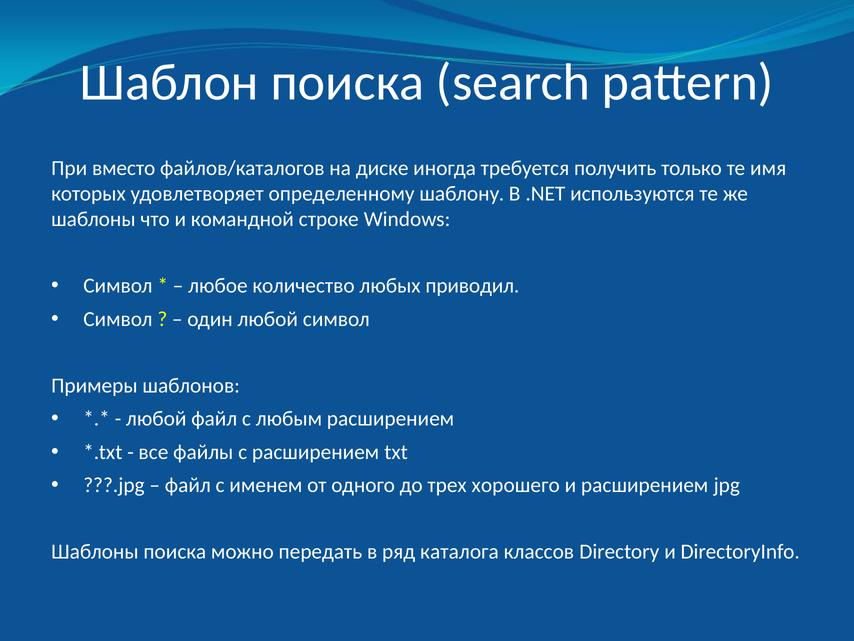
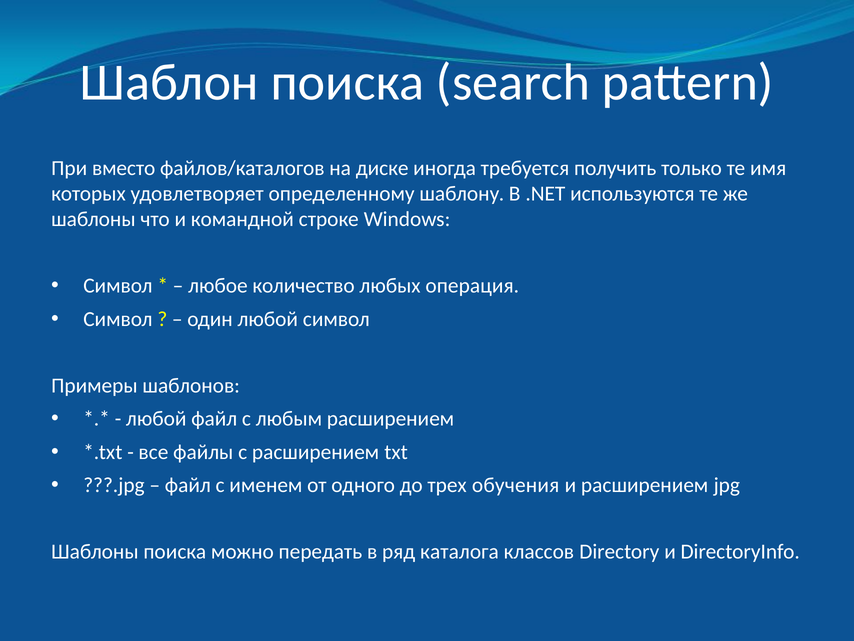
приводил: приводил -> операция
хорошего: хорошего -> обучения
